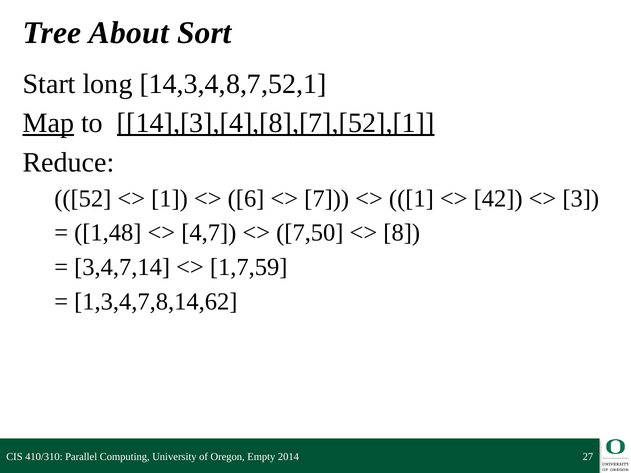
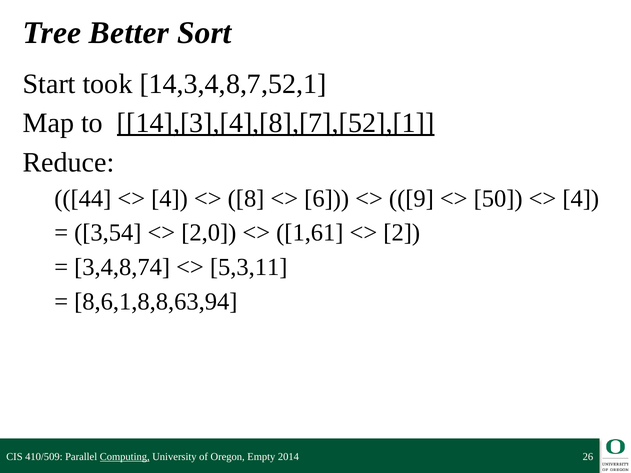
About: About -> Better
long: long -> took
Map underline: present -> none
52: 52 -> 44
1 at (170, 199): 1 -> 4
6: 6 -> 8
7: 7 -> 6
1 at (411, 199): 1 -> 9
42: 42 -> 50
3 at (581, 199): 3 -> 4
1,48: 1,48 -> 3,54
4,7: 4,7 -> 2,0
7,50: 7,50 -> 1,61
8: 8 -> 2
3,4,7,14: 3,4,7,14 -> 3,4,8,74
1,7,59: 1,7,59 -> 5,3,11
1,3,4,7,8,14,62: 1,3,4,7,8,14,62 -> 8,6,1,8,8,63,94
410/310: 410/310 -> 410/509
Computing underline: none -> present
27: 27 -> 26
